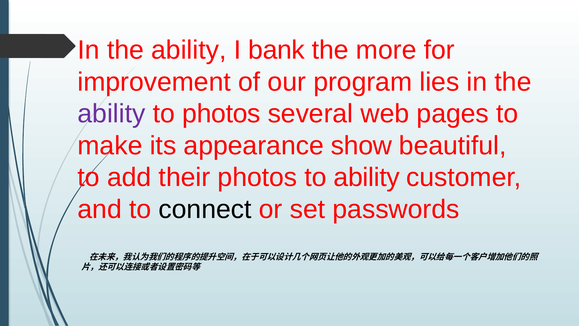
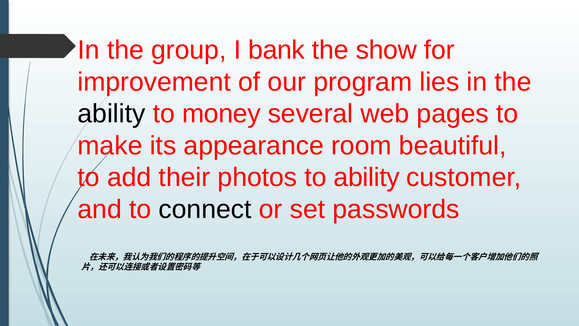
ability at (189, 50): ability -> group
more: more -> show
ability at (111, 114) colour: purple -> black
to photos: photos -> money
show: show -> room
